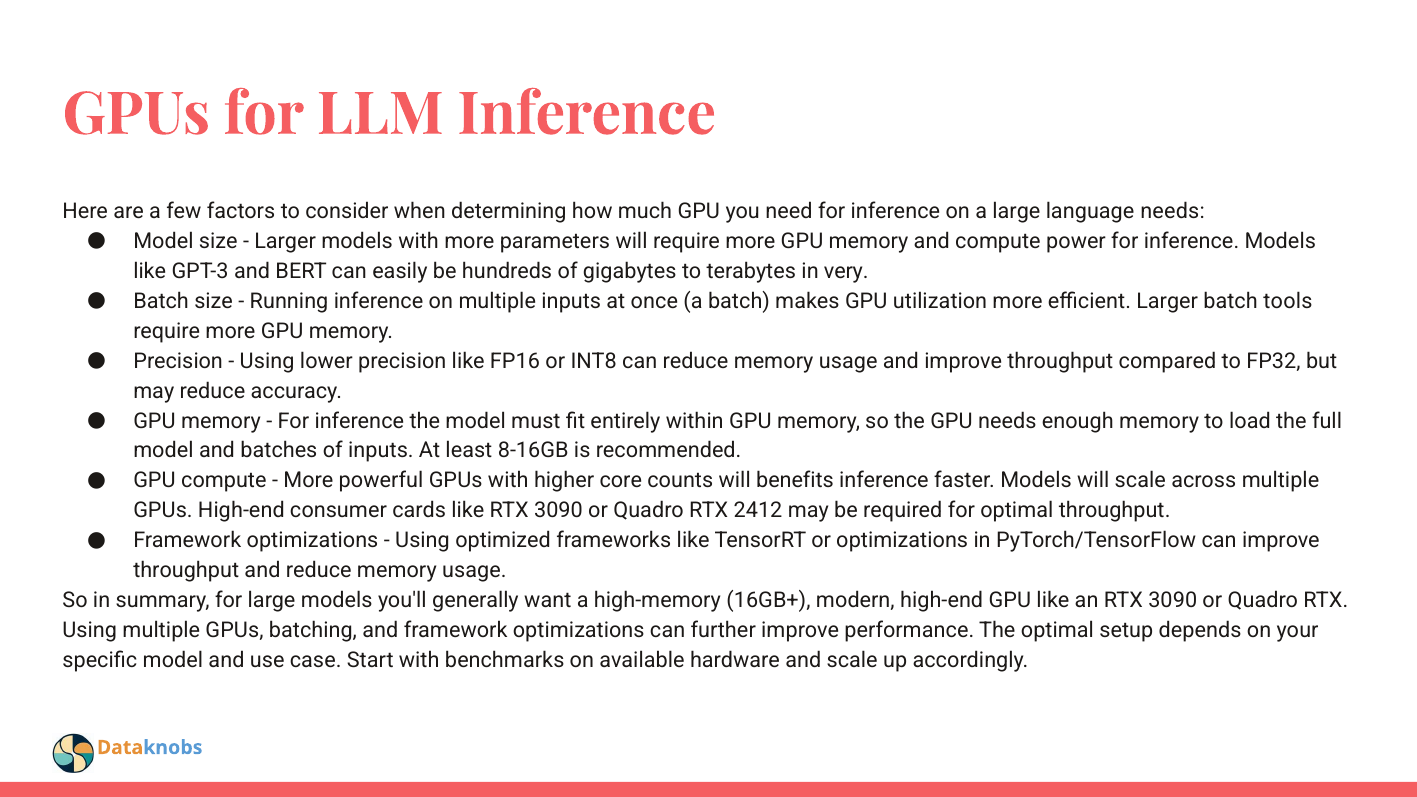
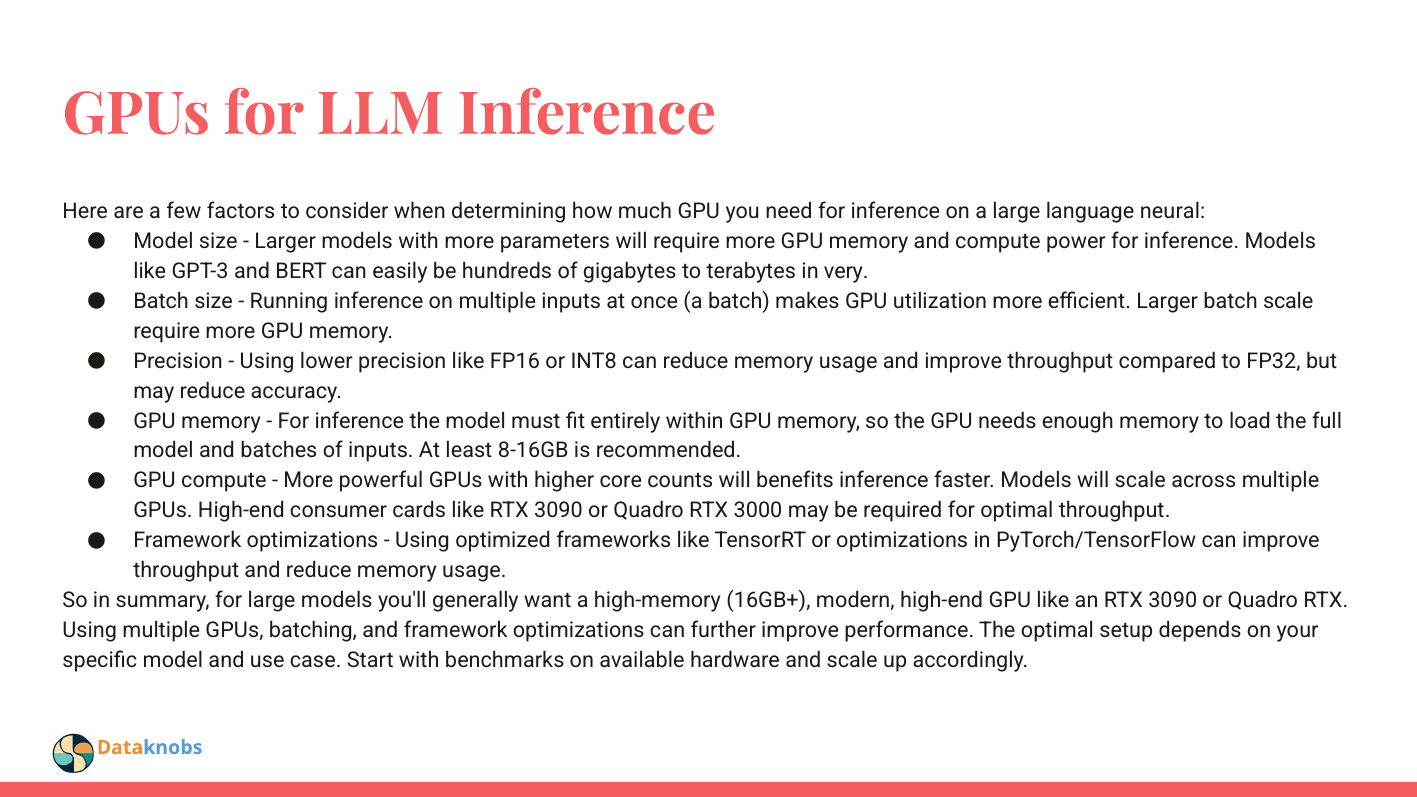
language needs: needs -> neural
batch tools: tools -> scale
2412: 2412 -> 3000
